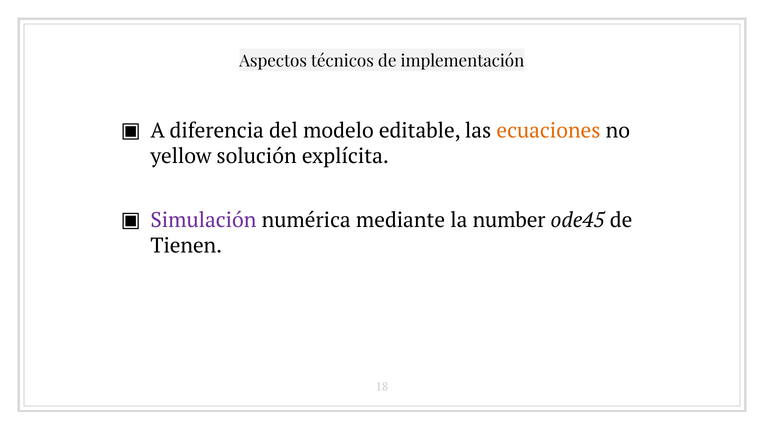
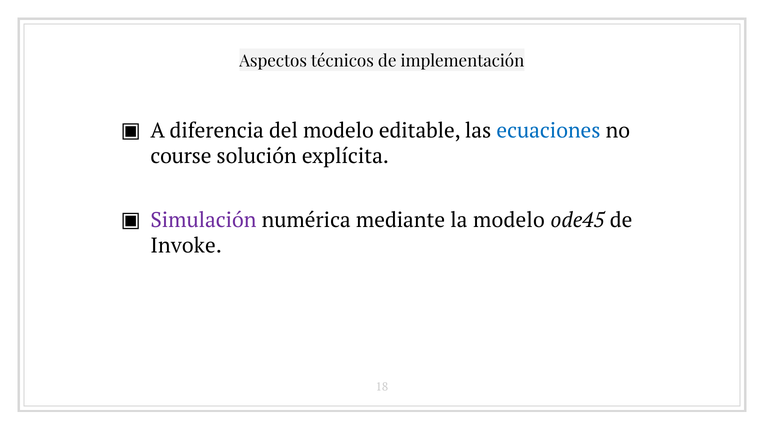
ecuaciones colour: orange -> blue
yellow: yellow -> course
la number: number -> modelo
Tienen: Tienen -> Invoke
